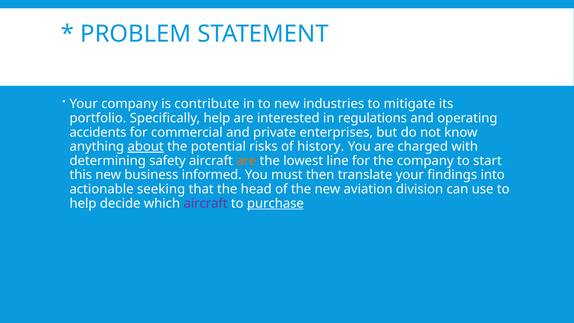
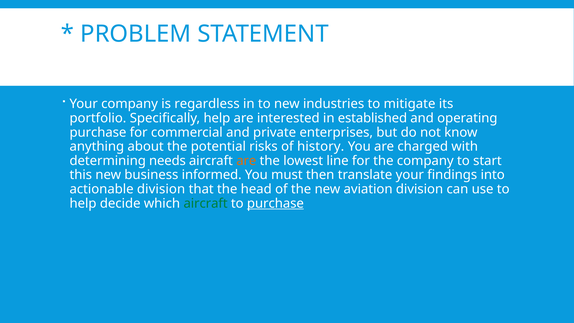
contribute: contribute -> regardless
regulations: regulations -> established
accidents at (98, 132): accidents -> purchase
about underline: present -> none
safety: safety -> needs
actionable seeking: seeking -> division
aircraft at (206, 203) colour: purple -> green
